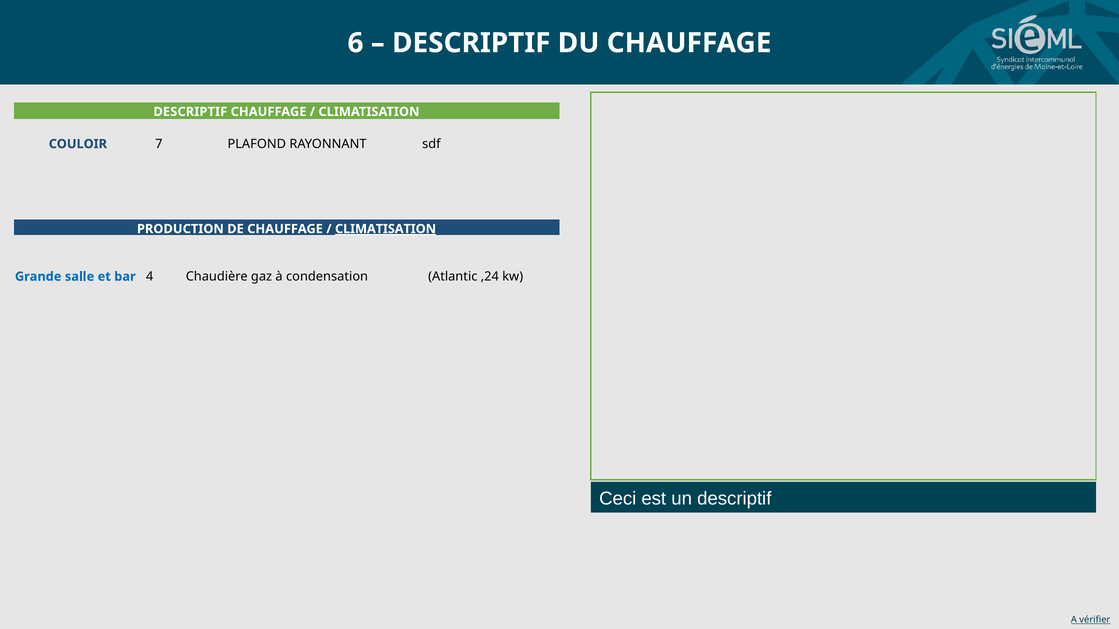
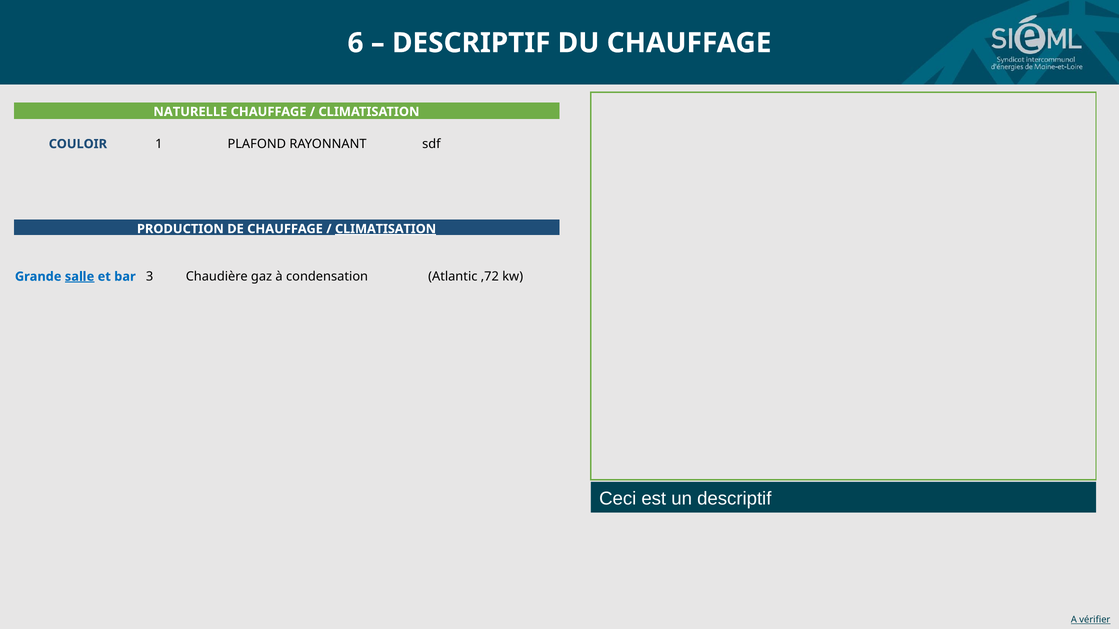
DESCRIPTIF at (190, 112): DESCRIPTIF -> NATURELLE
7: 7 -> 1
salle underline: none -> present
4: 4 -> 3
,24: ,24 -> ,72
